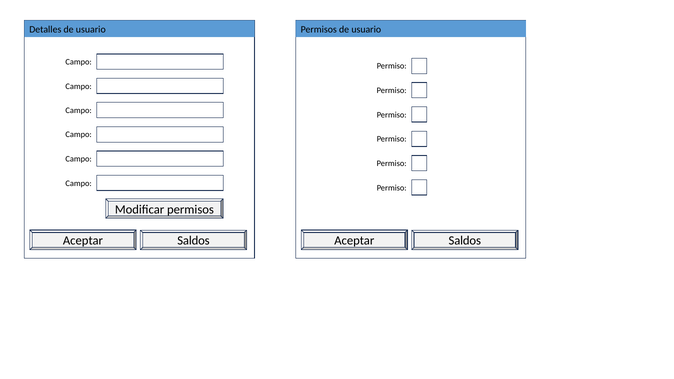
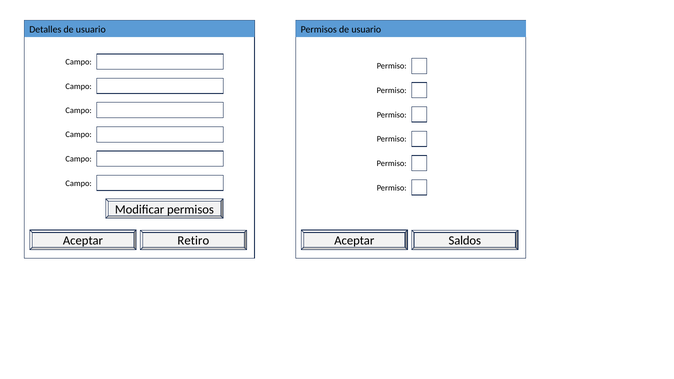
Saldos at (193, 241): Saldos -> Retiro
